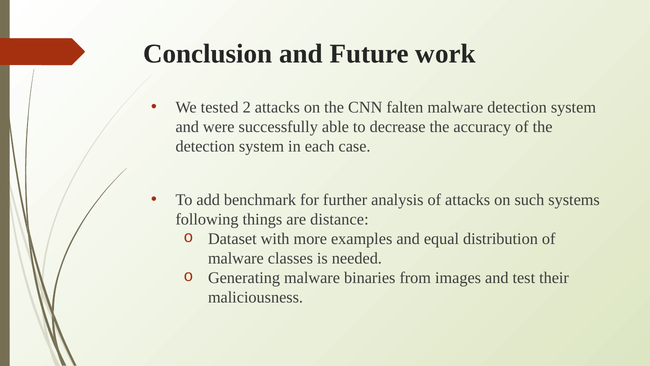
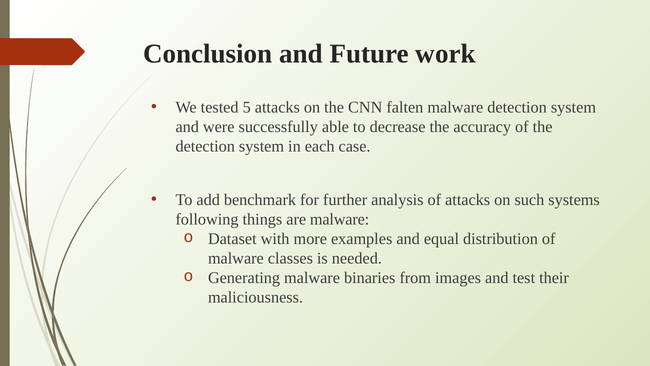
2: 2 -> 5
are distance: distance -> malware
